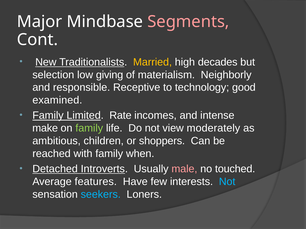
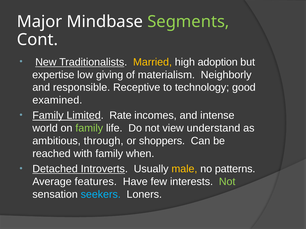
Segments colour: pink -> light green
decades: decades -> adoption
selection: selection -> expertise
make: make -> world
moderately: moderately -> understand
children: children -> through
male colour: pink -> yellow
touched: touched -> patterns
Not at (227, 182) colour: light blue -> light green
